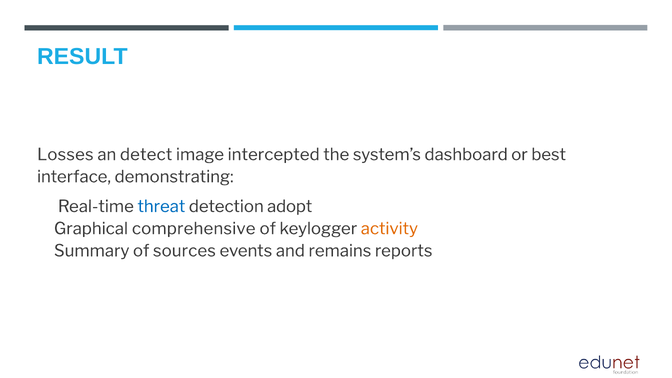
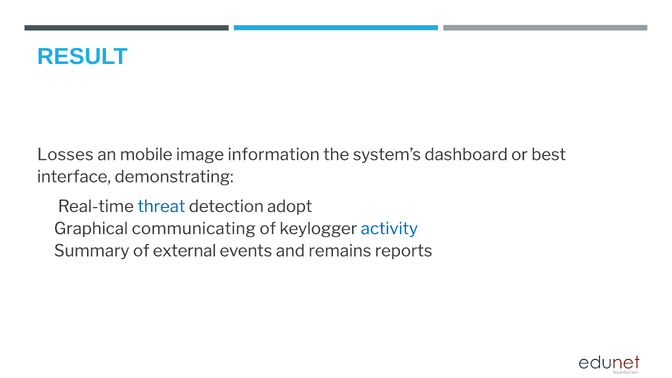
detect: detect -> mobile
intercepted: intercepted -> information
comprehensive: comprehensive -> communicating
activity colour: orange -> blue
sources: sources -> external
